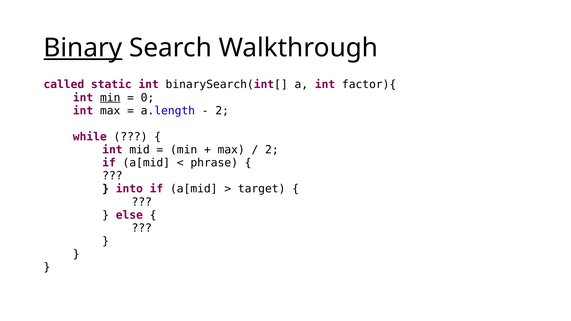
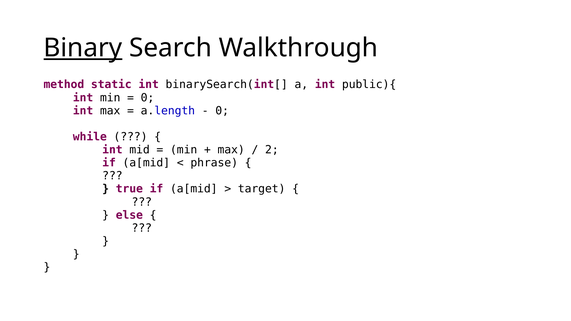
called: called -> method
factor){: factor){ -> public){
min at (110, 98) underline: present -> none
2 at (222, 111): 2 -> 0
into: into -> true
